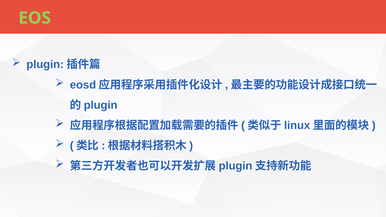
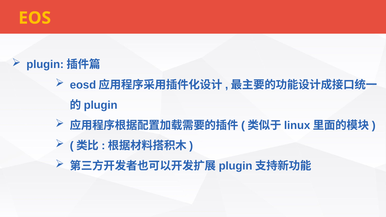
EOS colour: light green -> yellow
